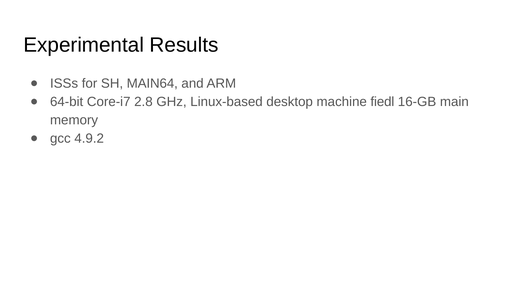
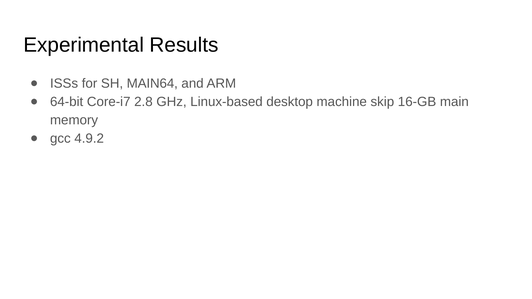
fiedl: fiedl -> skip
